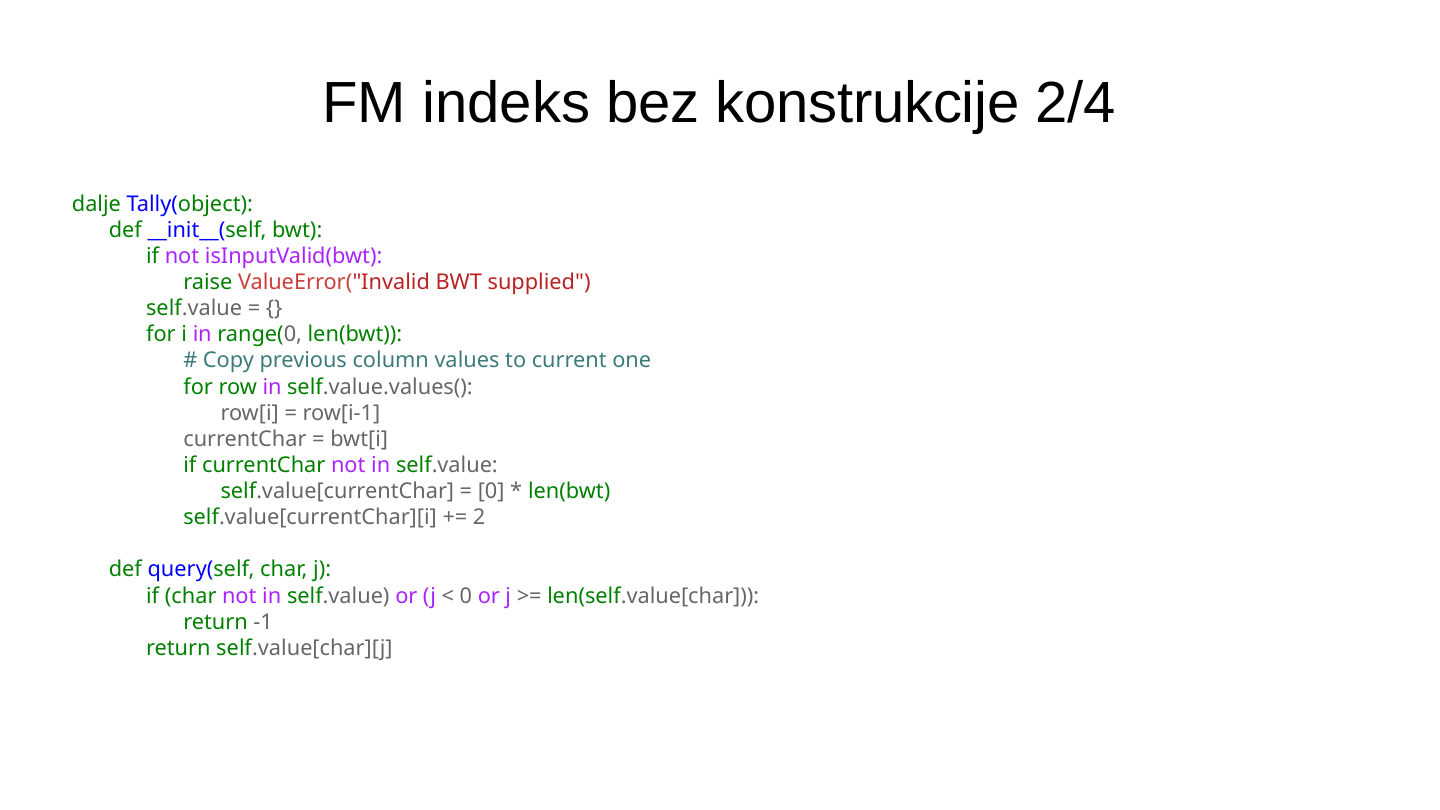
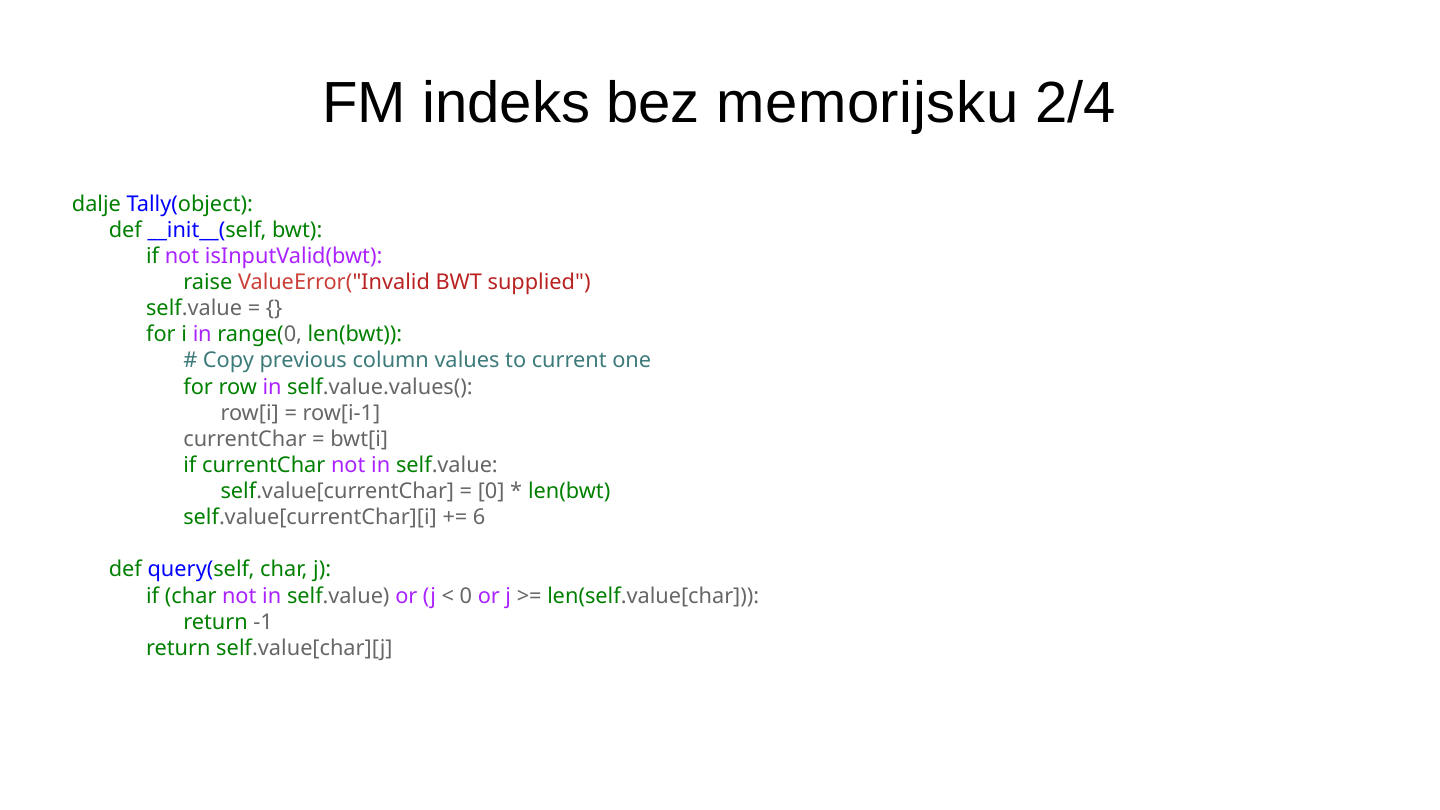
konstrukcije: konstrukcije -> memorijsku
2: 2 -> 6
